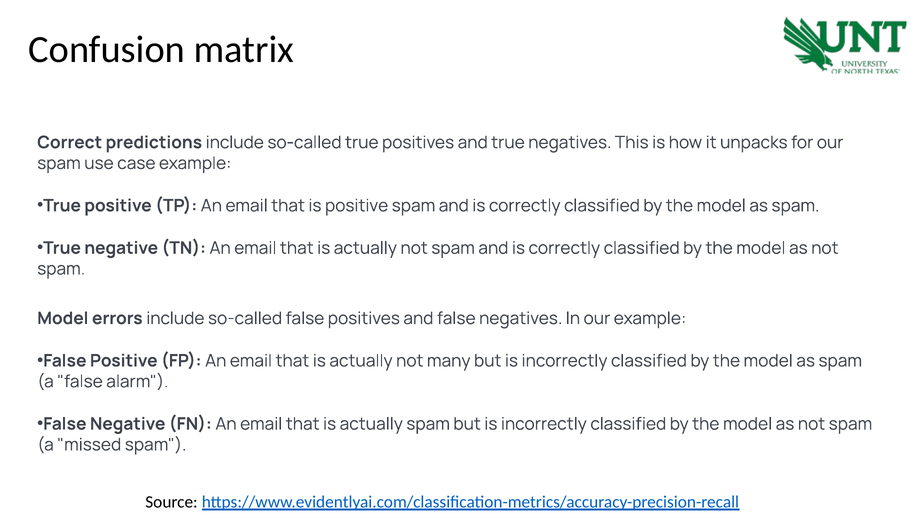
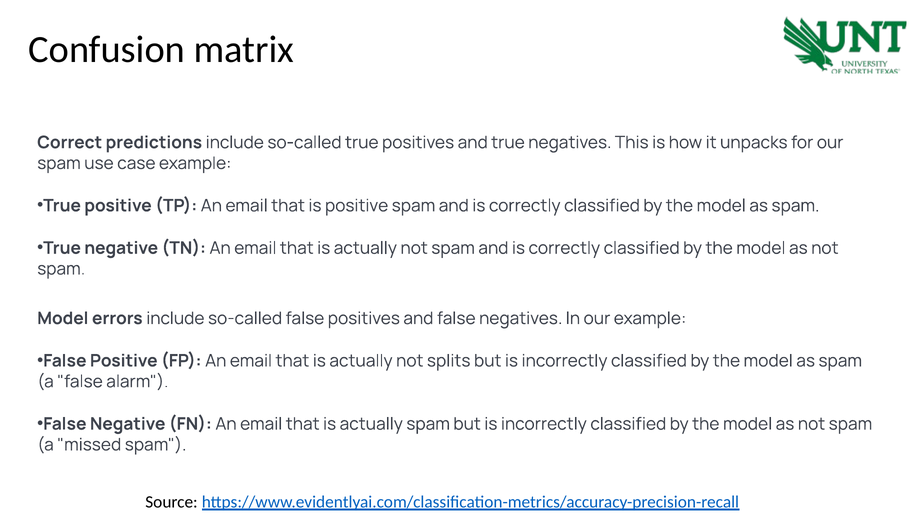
many: many -> splits
